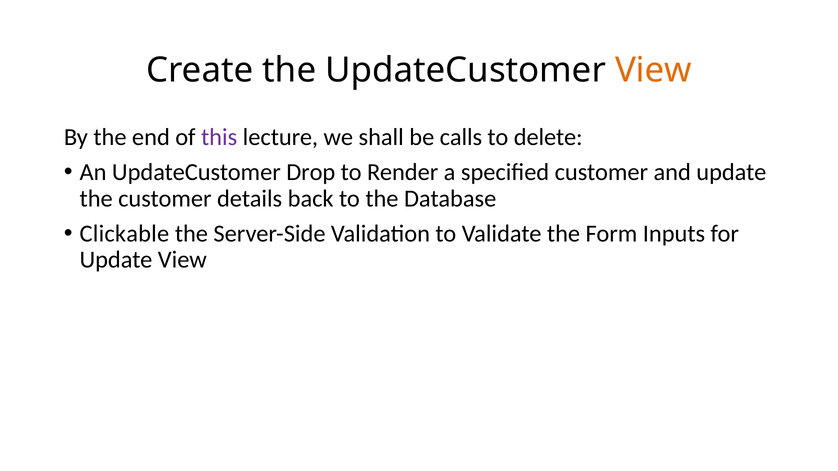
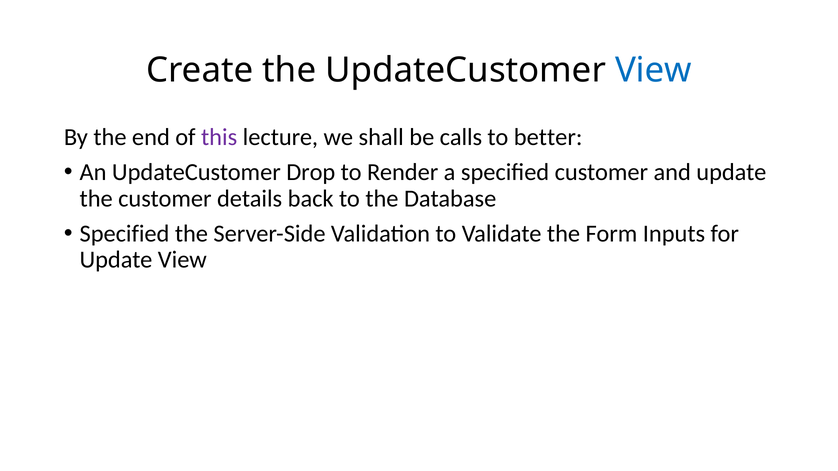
View at (653, 70) colour: orange -> blue
delete: delete -> better
Clickable at (124, 234): Clickable -> Specified
